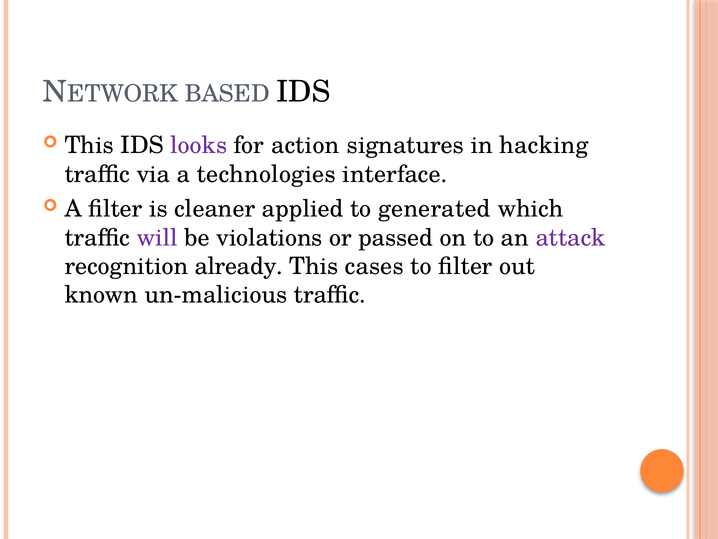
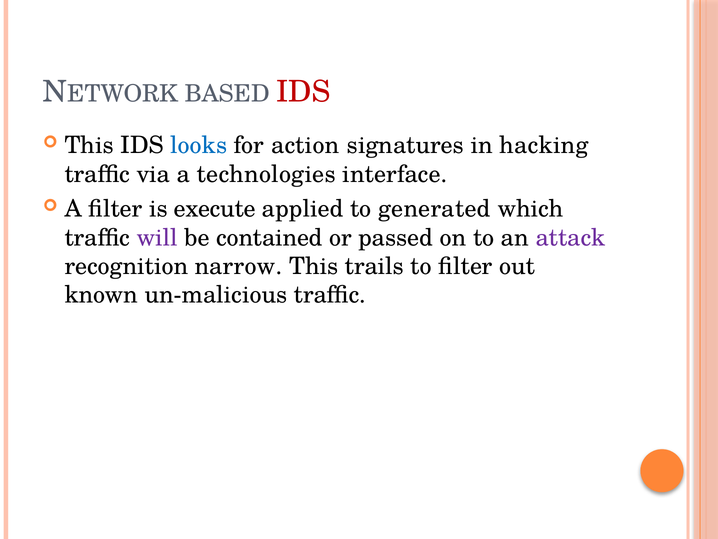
IDS at (303, 92) colour: black -> red
looks colour: purple -> blue
cleaner: cleaner -> execute
violations: violations -> contained
already: already -> narrow
cases: cases -> trails
